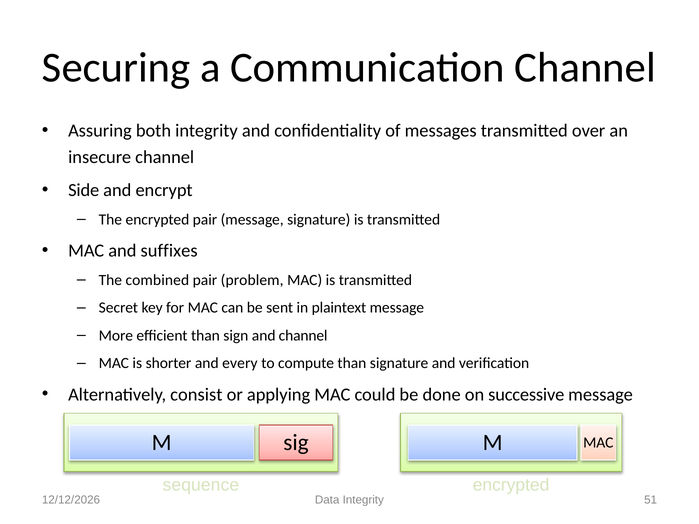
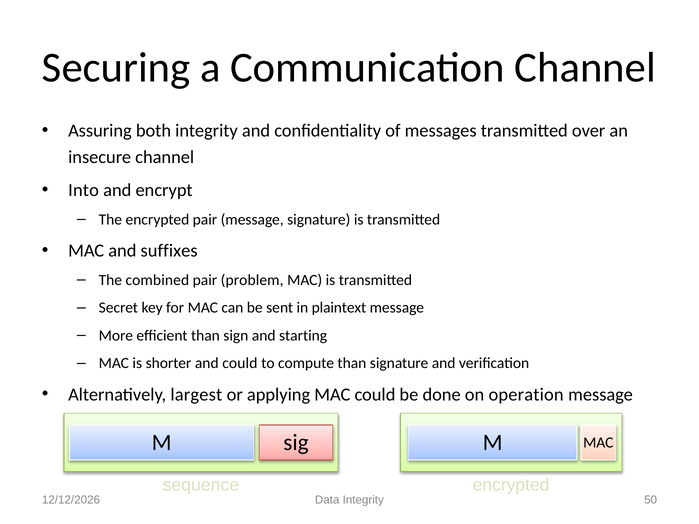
Side: Side -> Into
and channel: channel -> starting
and every: every -> could
consist: consist -> largest
successive: successive -> operation
51: 51 -> 50
